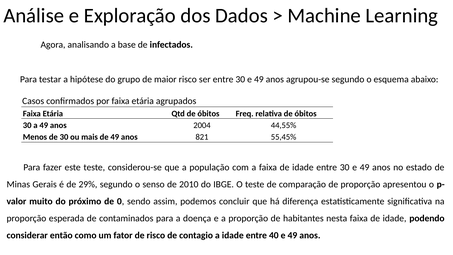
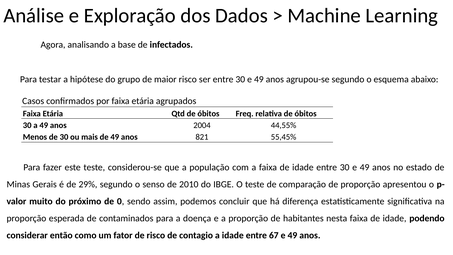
40: 40 -> 67
